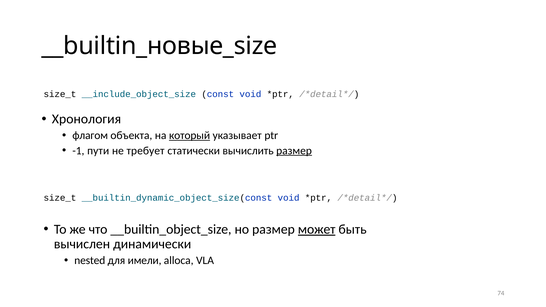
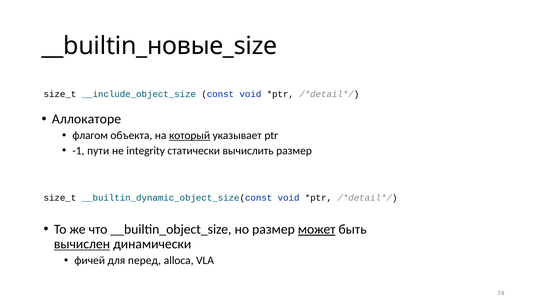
Хронология: Хронология -> Аллокаторе
требует: требует -> integrity
размер at (294, 151) underline: present -> none
вычислен underline: none -> present
nested: nested -> фичей
имели: имели -> перед
